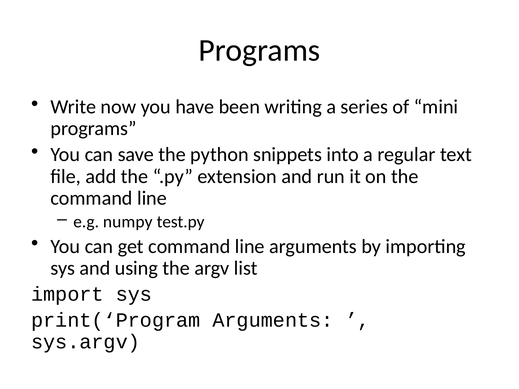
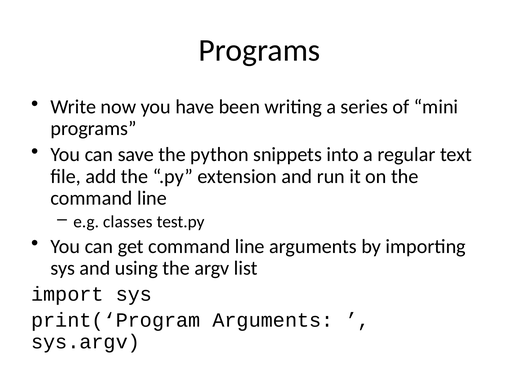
numpy: numpy -> classes
